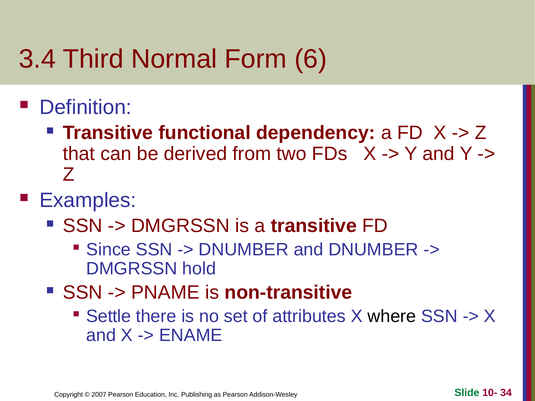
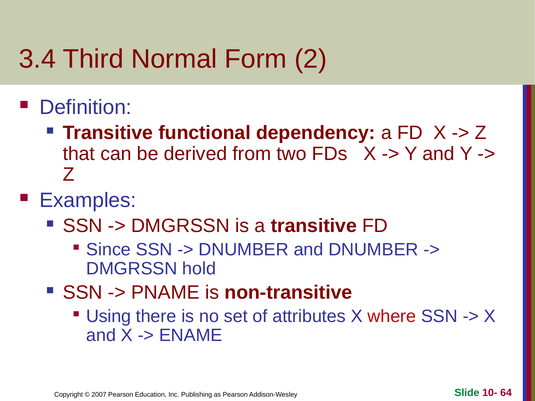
6: 6 -> 2
Settle: Settle -> Using
where colour: black -> red
34: 34 -> 64
